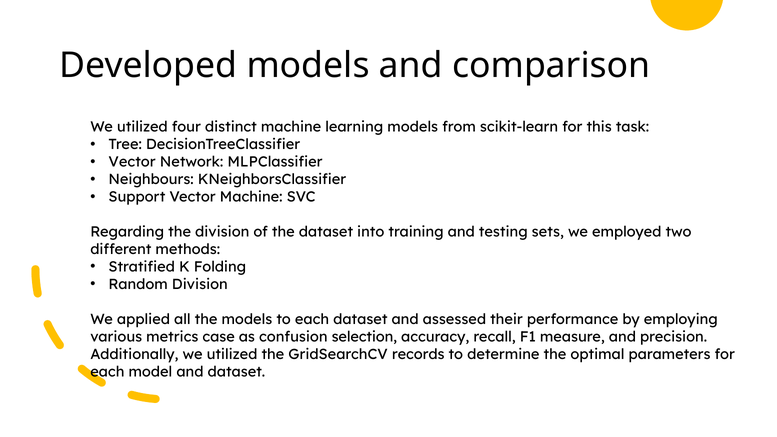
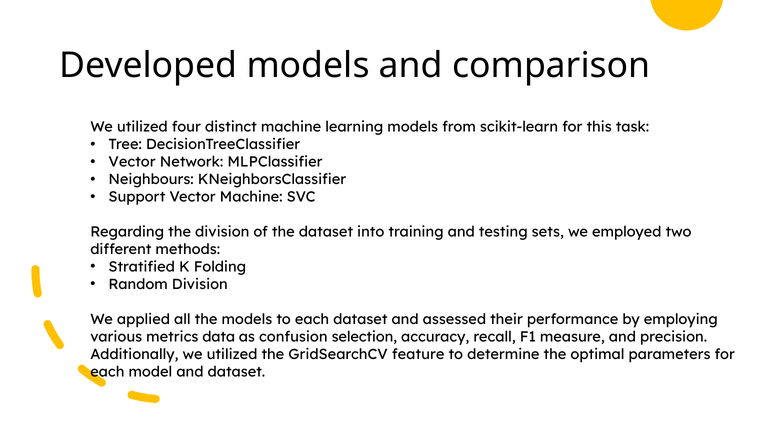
case: case -> data
records: records -> feature
